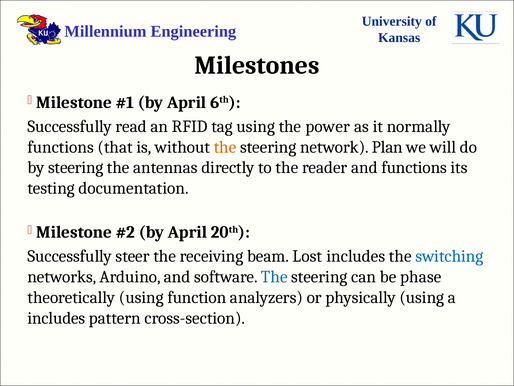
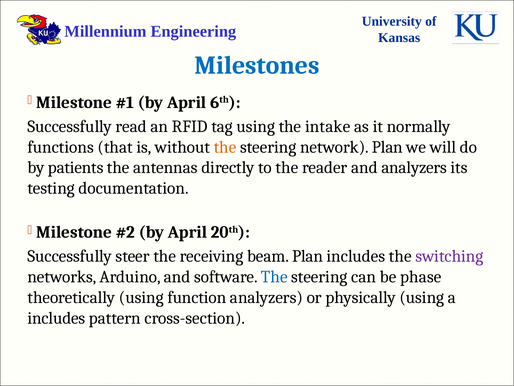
Milestones colour: black -> blue
power: power -> intake
by steering: steering -> patients
and functions: functions -> analyzers
beam Lost: Lost -> Plan
switching colour: blue -> purple
